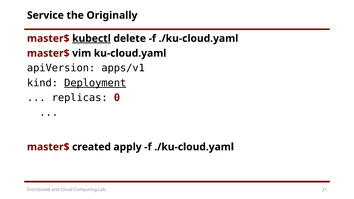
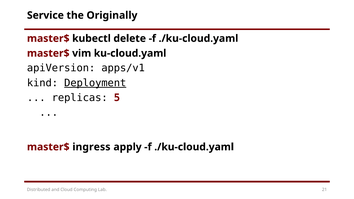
kubectl underline: present -> none
0: 0 -> 5
created: created -> ingress
